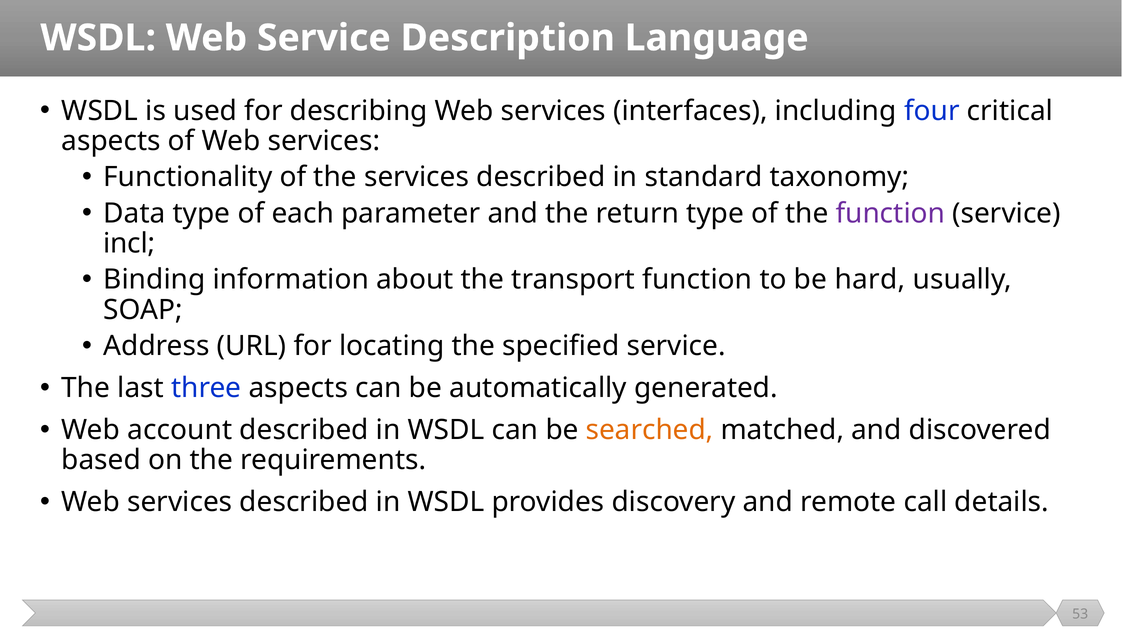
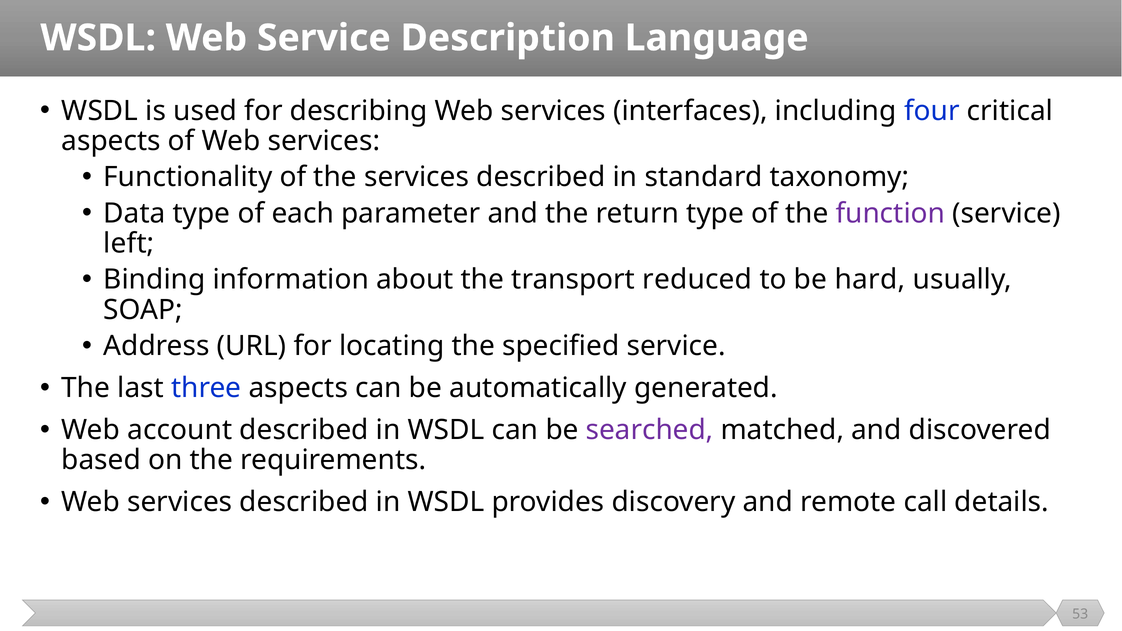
incl: incl -> left
transport function: function -> reduced
searched colour: orange -> purple
